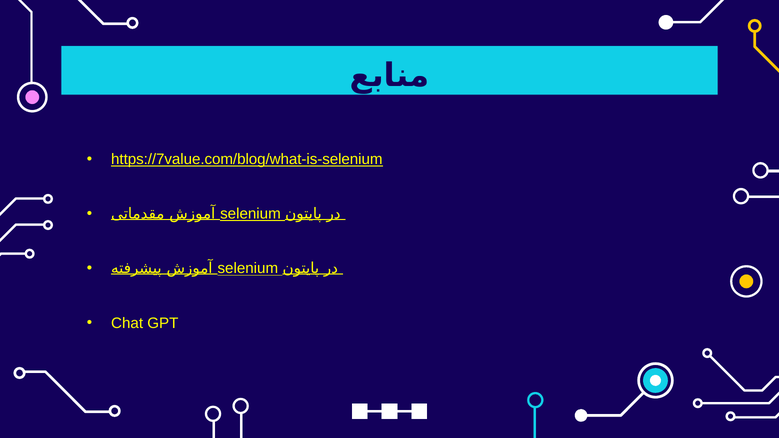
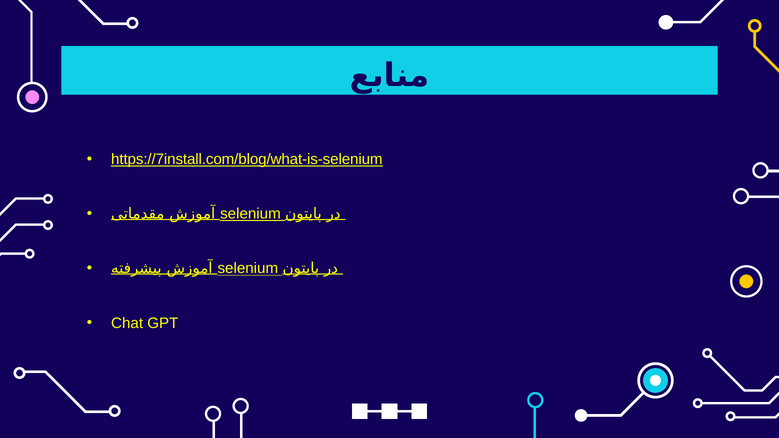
https://7value.com/blog/what-is-selenium: https://7value.com/blog/what-is-selenium -> https://7install.com/blog/what-is-selenium
